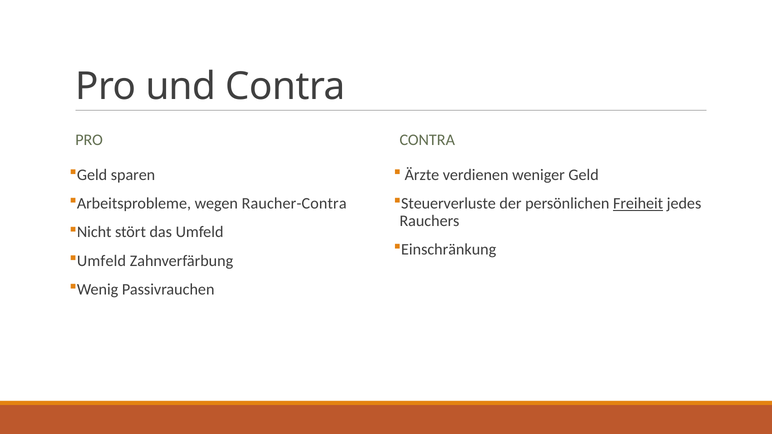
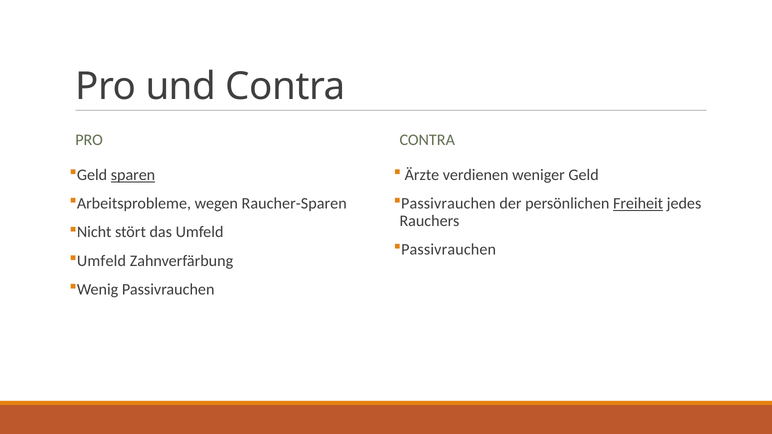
sparen underline: none -> present
Raucher-Contra: Raucher-Contra -> Raucher-Sparen
Steuerverluste at (448, 204): Steuerverluste -> Passivrauchen
Einschränkung at (449, 250): Einschränkung -> Passivrauchen
